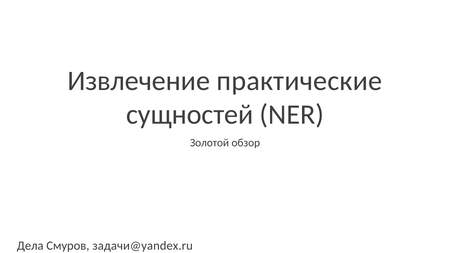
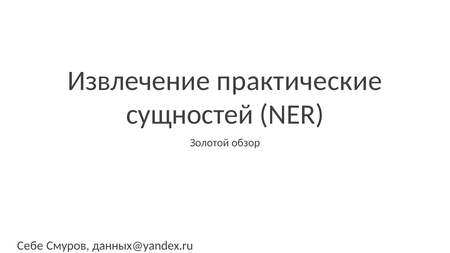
Дела: Дела -> Себе
задачи@yandex.ru: задачи@yandex.ru -> данных@yandex.ru
